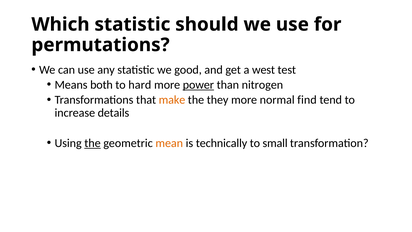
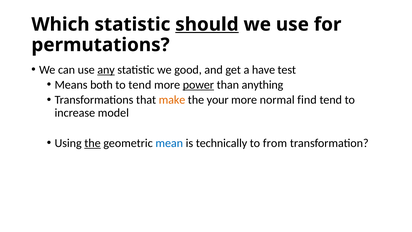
should underline: none -> present
any underline: none -> present
west: west -> have
to hard: hard -> tend
nitrogen: nitrogen -> anything
they: they -> your
details: details -> model
mean colour: orange -> blue
small: small -> from
